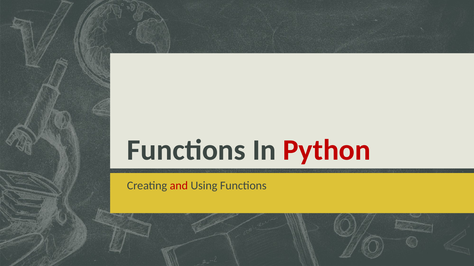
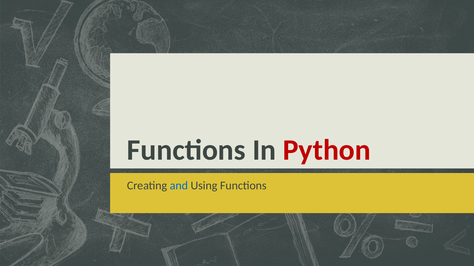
and colour: red -> blue
